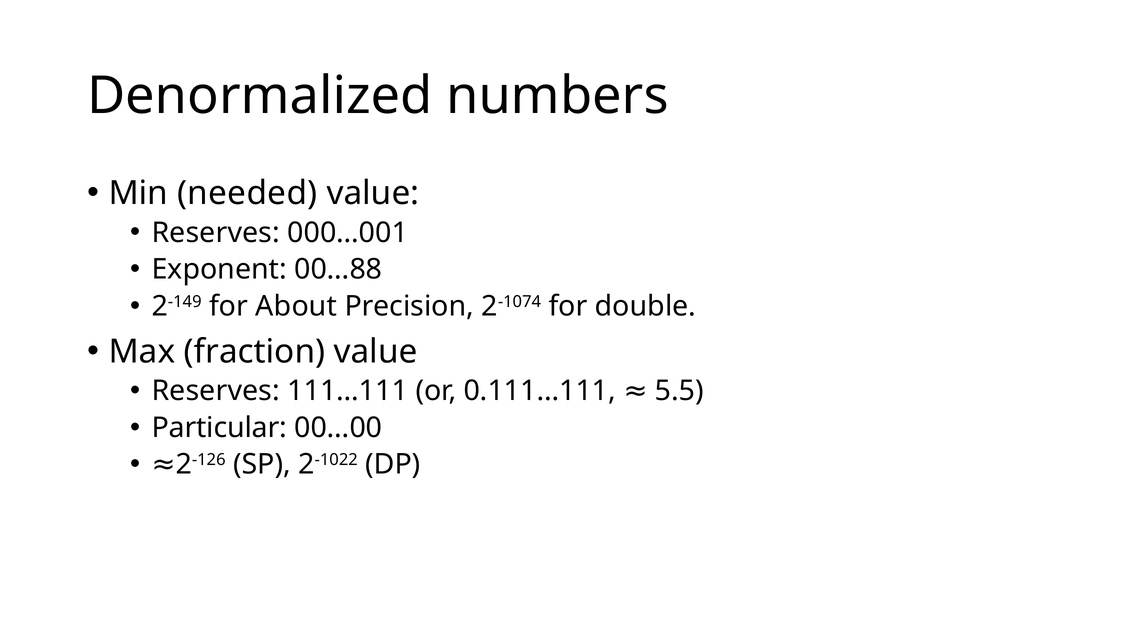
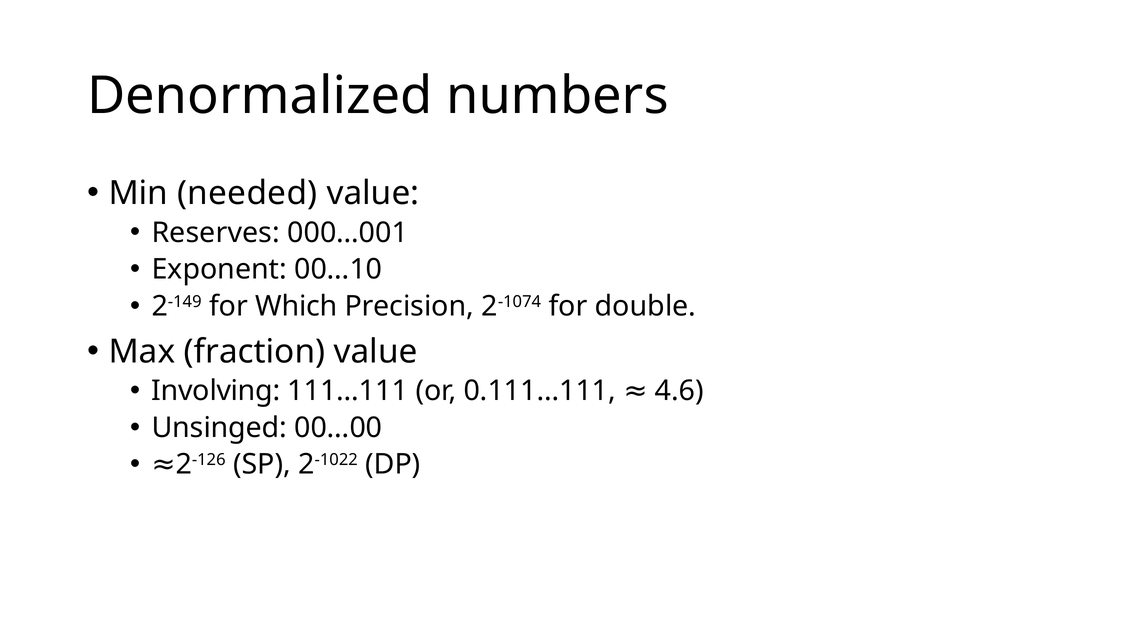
00…88: 00…88 -> 00…10
About: About -> Which
Reserves at (216, 391): Reserves -> Involving
5.5: 5.5 -> 4.6
Particular: Particular -> Unsinged
